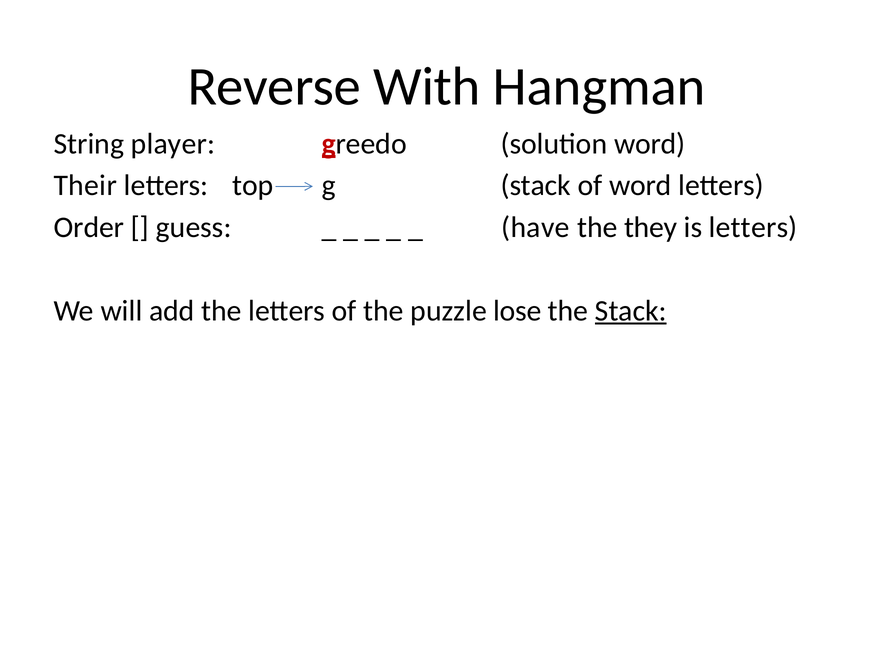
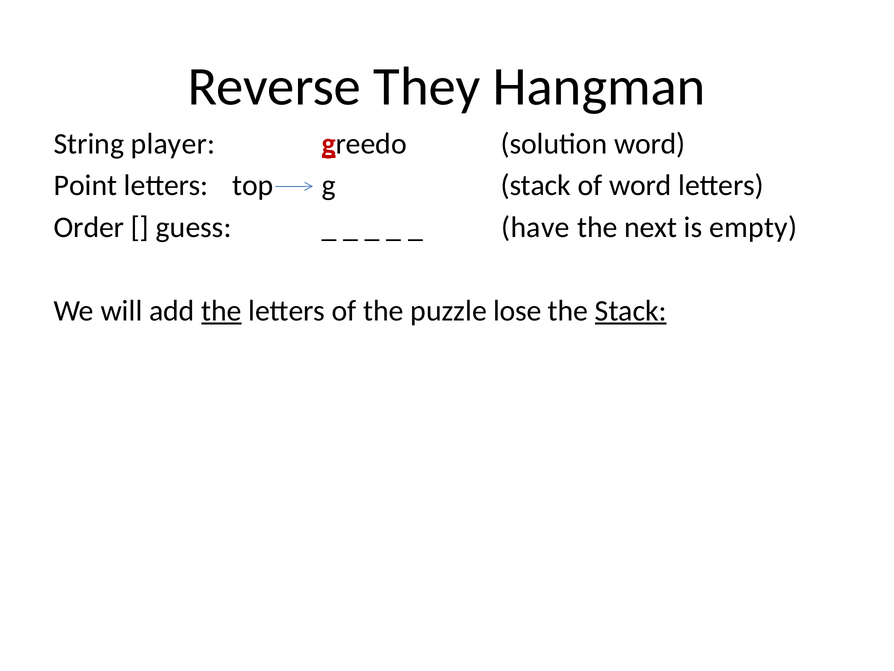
With: With -> They
Their: Their -> Point
they: they -> next
is letters: letters -> empty
the at (222, 310) underline: none -> present
